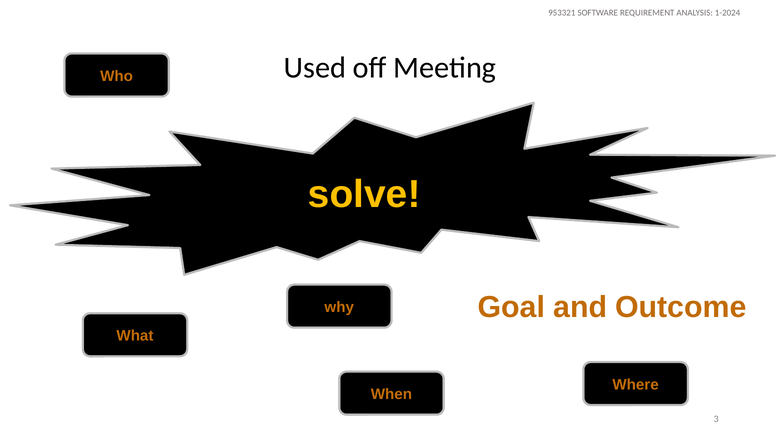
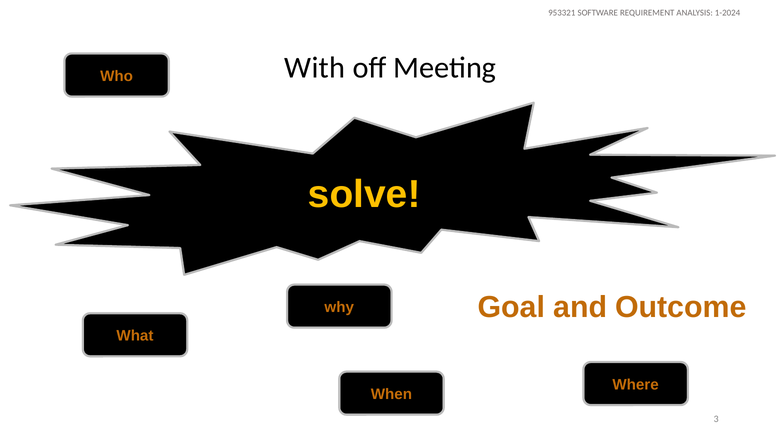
Used: Used -> With
